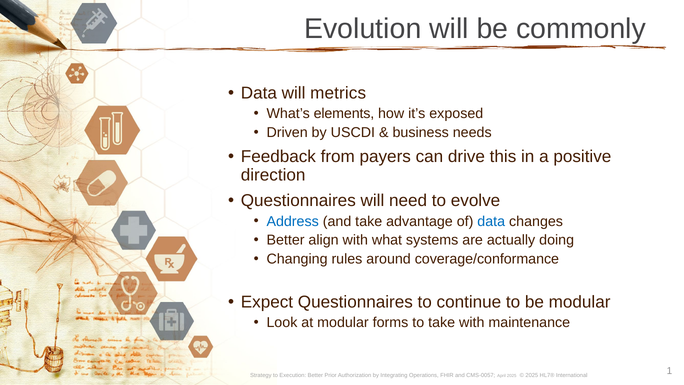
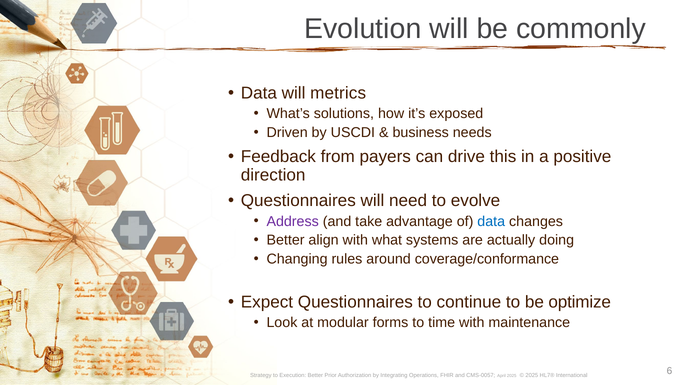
elements: elements -> solutions
Address colour: blue -> purple
be modular: modular -> optimize
to take: take -> time
1: 1 -> 6
